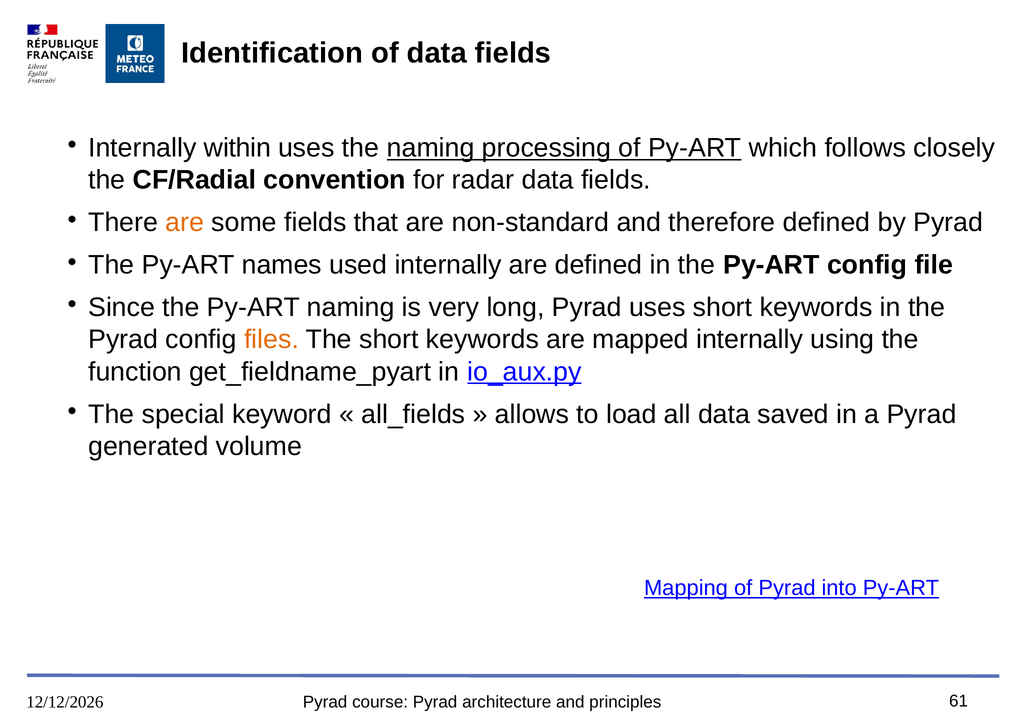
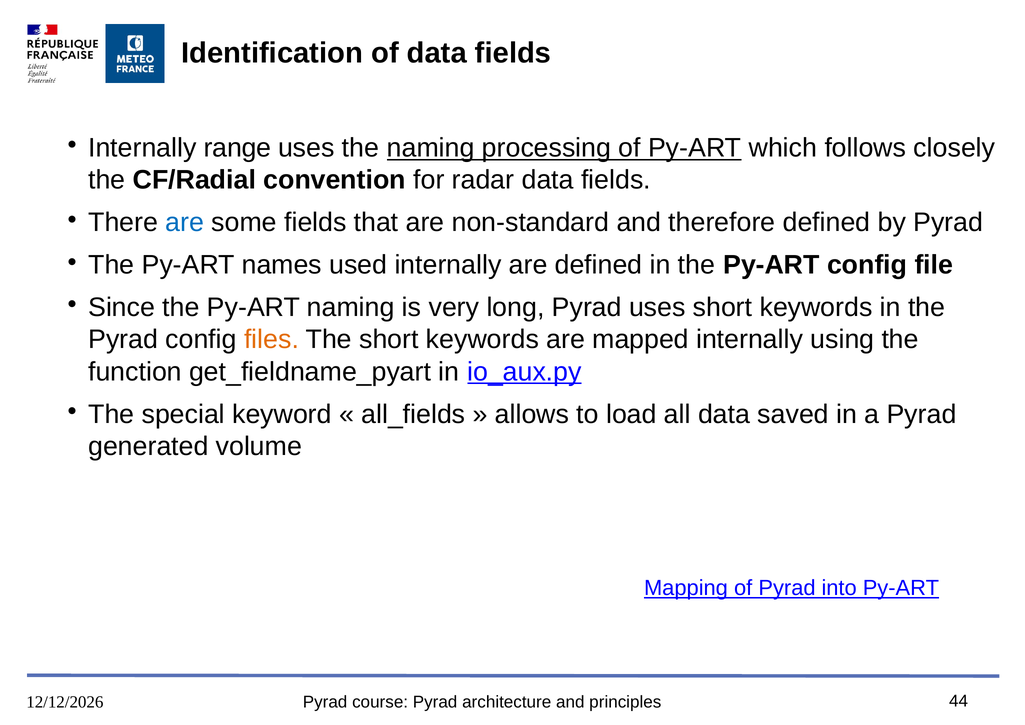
within: within -> range
are at (185, 222) colour: orange -> blue
61: 61 -> 44
